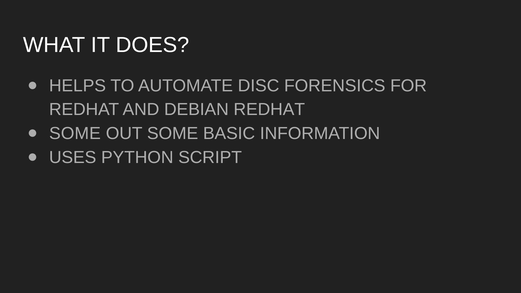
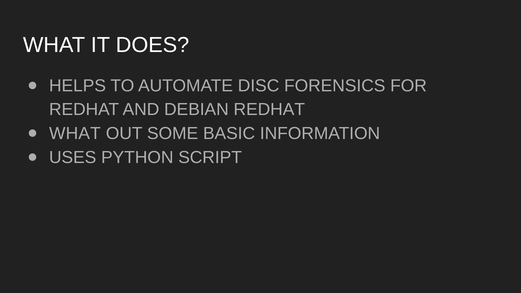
SOME at (75, 134): SOME -> WHAT
